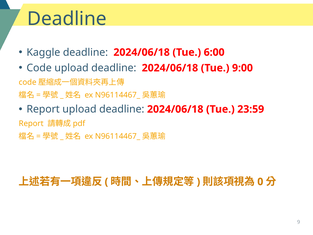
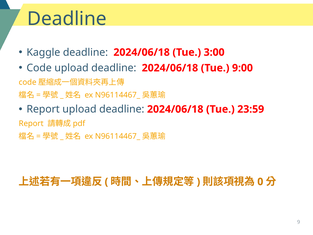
6:00: 6:00 -> 3:00
